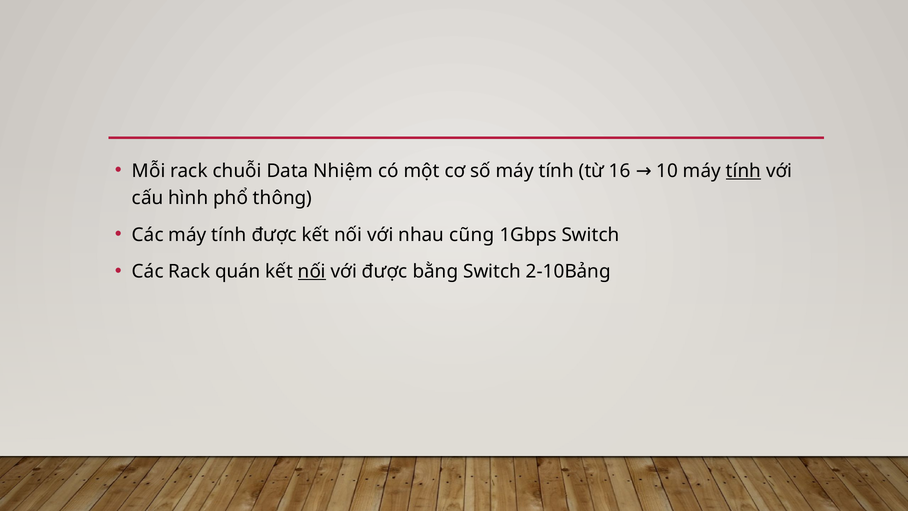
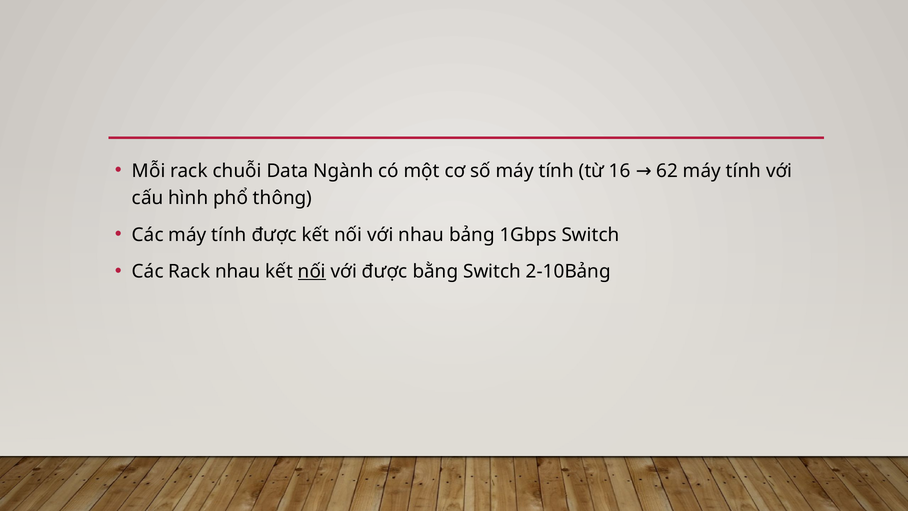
Nhiệm: Nhiệm -> Ngành
10: 10 -> 62
tính at (744, 171) underline: present -> none
cũng: cũng -> bảng
Rack quán: quán -> nhau
